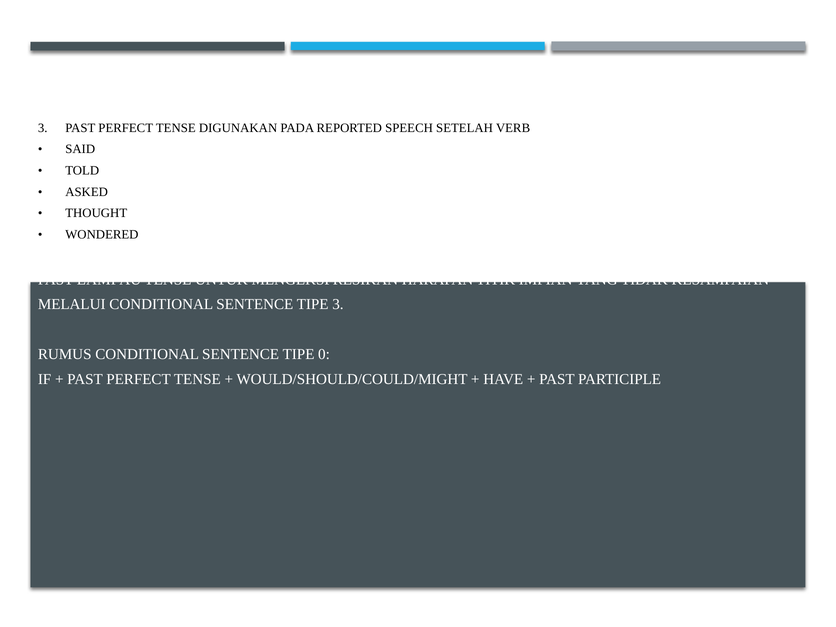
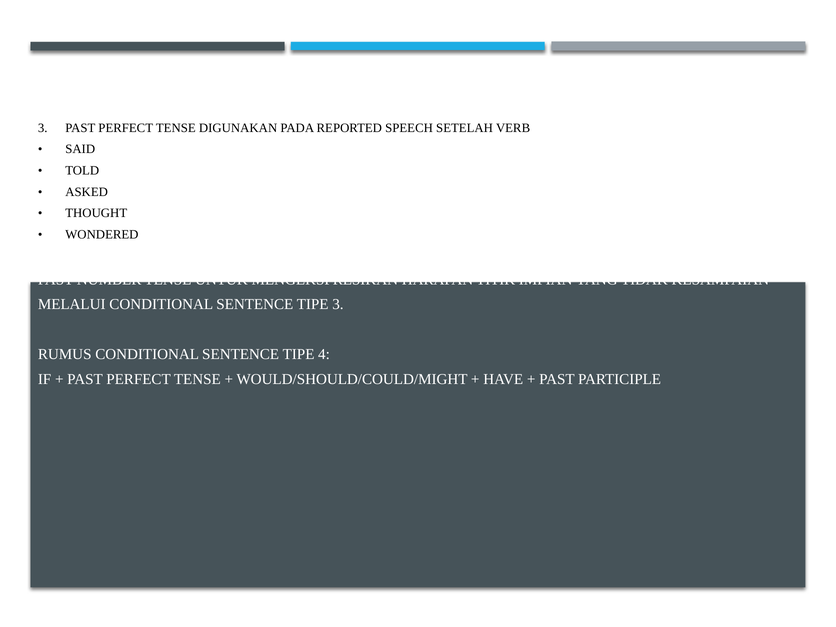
LAMPAU: LAMPAU -> NUMBER
0: 0 -> 4
